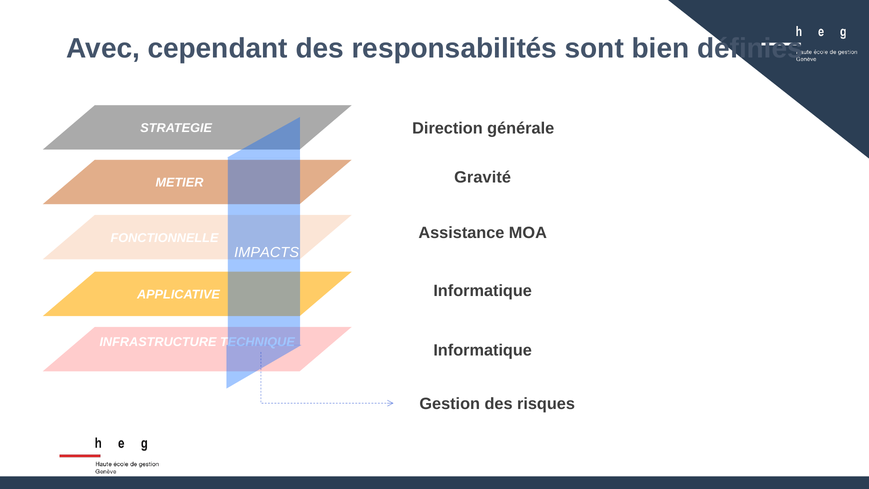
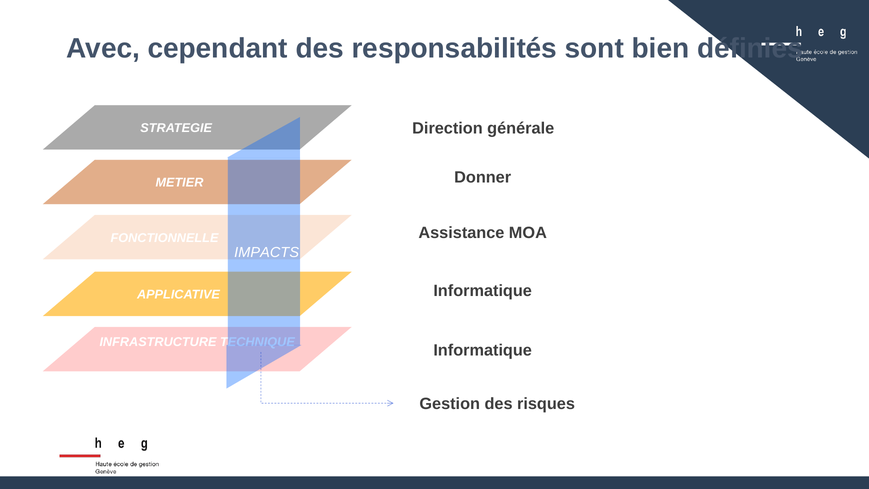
Gravité: Gravité -> Donner
